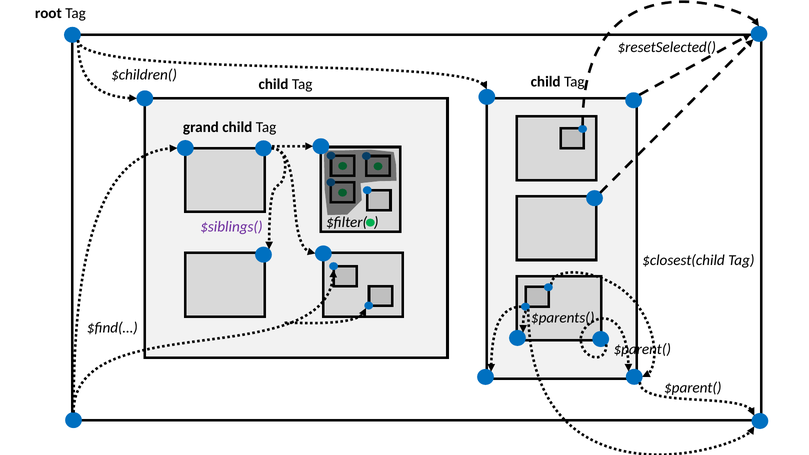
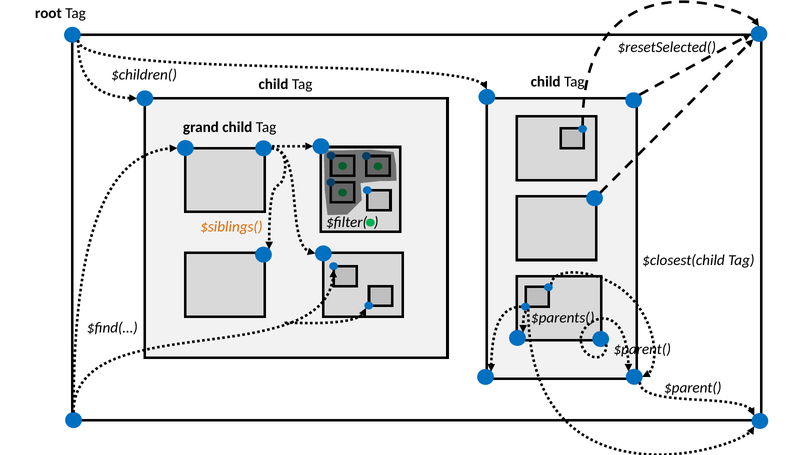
$siblings( colour: purple -> orange
